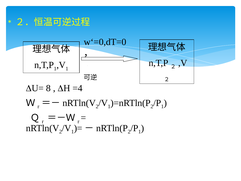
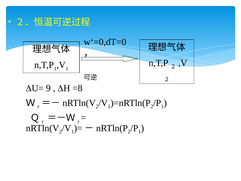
8: 8 -> 9
=4: =4 -> =8
